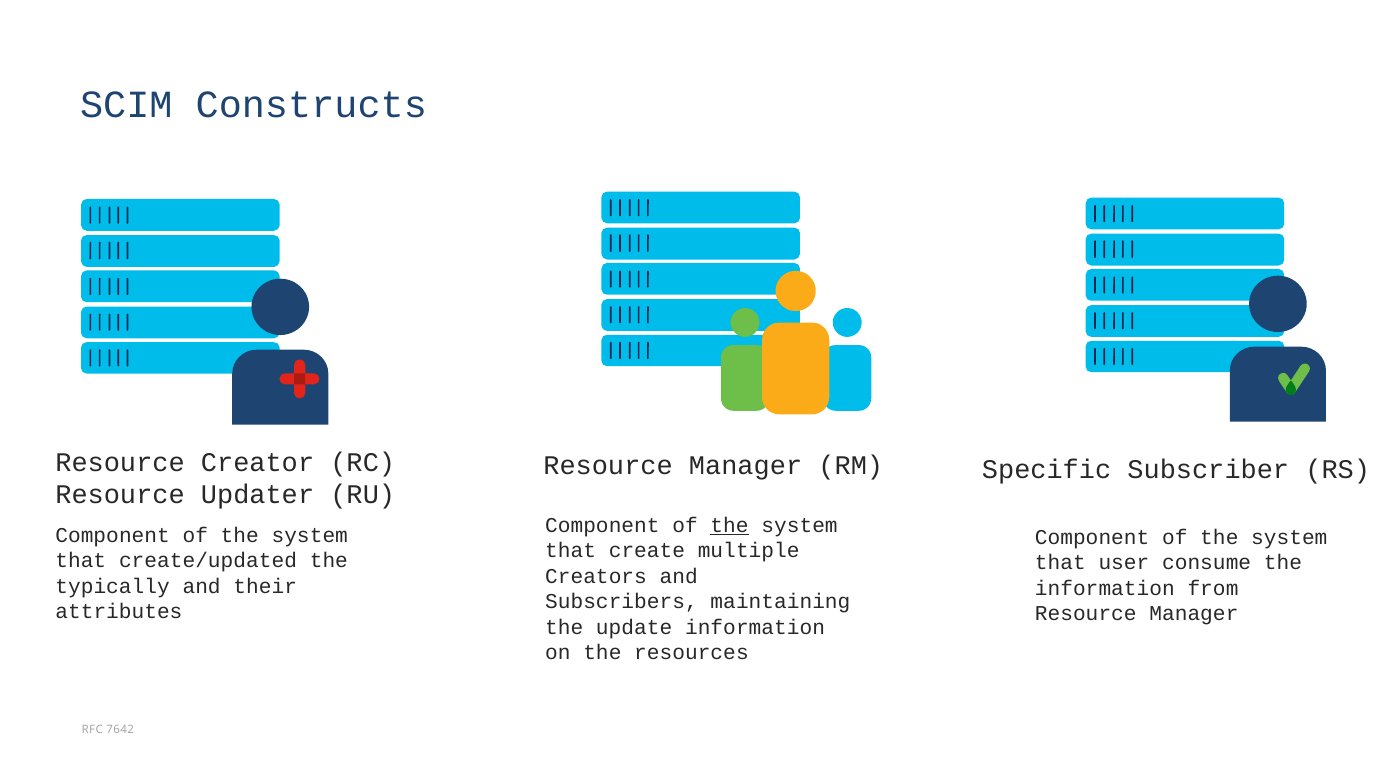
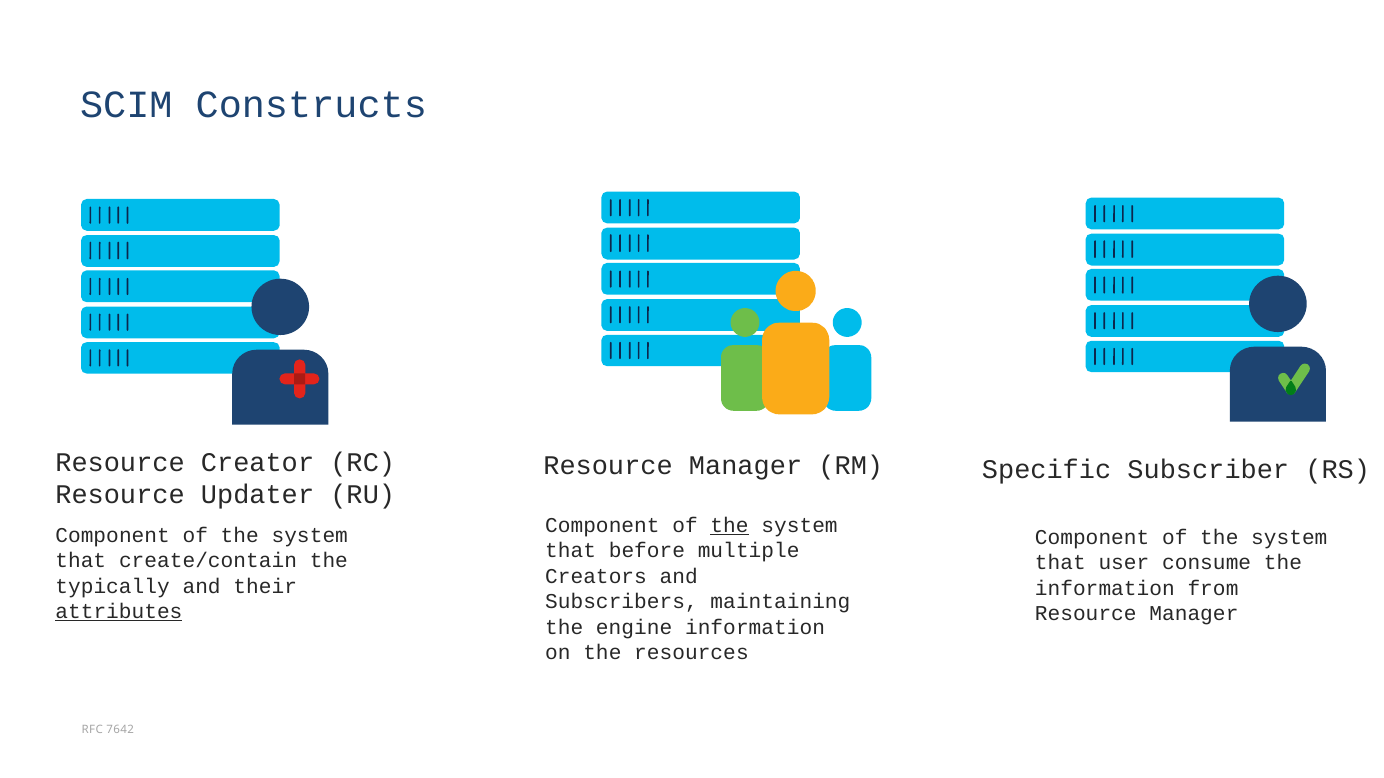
create: create -> before
create/updated: create/updated -> create/contain
attributes underline: none -> present
update: update -> engine
